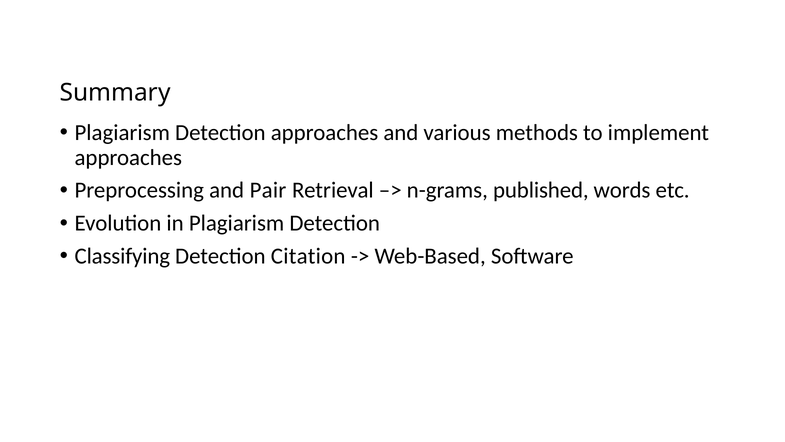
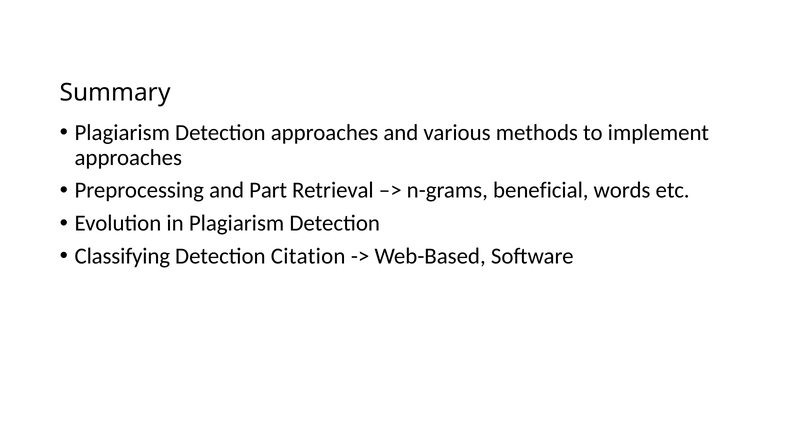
Pair: Pair -> Part
published: published -> beneficial
